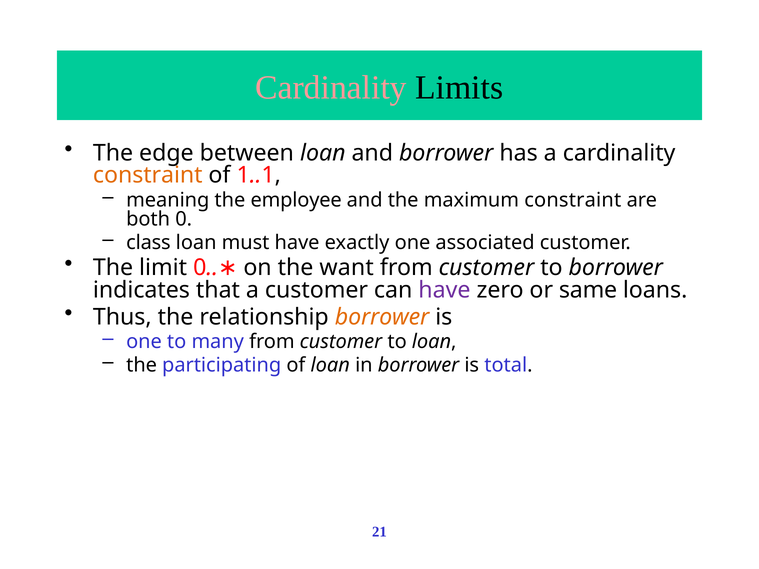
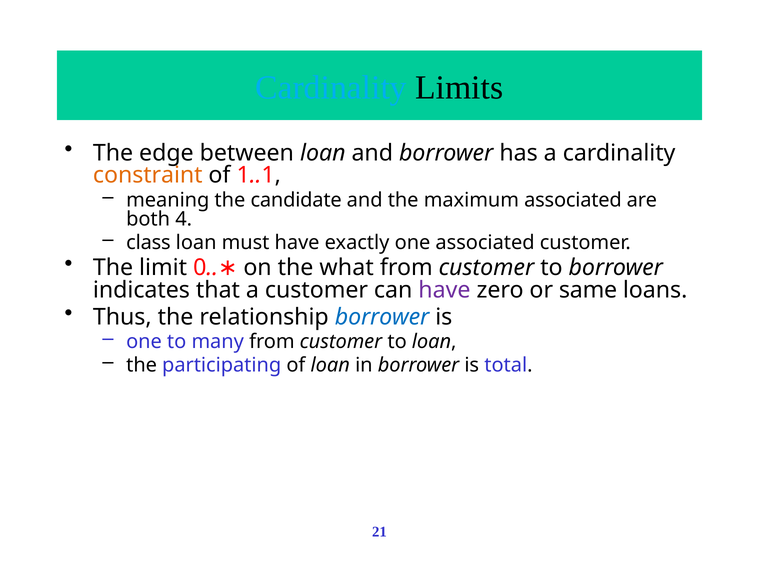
Cardinality at (331, 88) colour: pink -> light blue
employee: employee -> candidate
maximum constraint: constraint -> associated
both 0: 0 -> 4
want: want -> what
borrower at (382, 317) colour: orange -> blue
